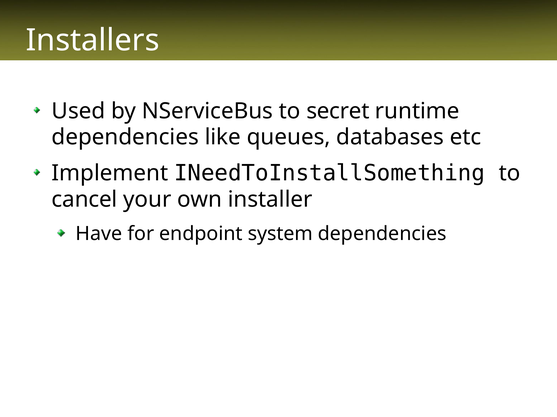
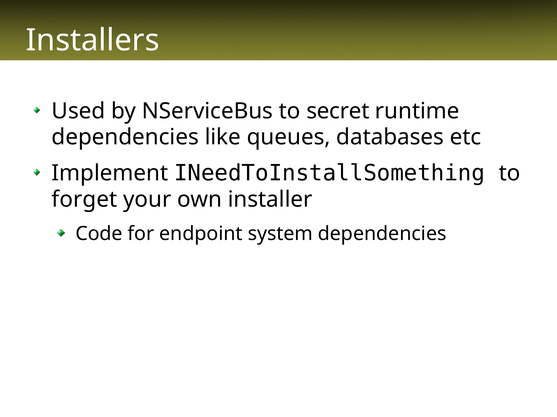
cancel: cancel -> forget
Have: Have -> Code
